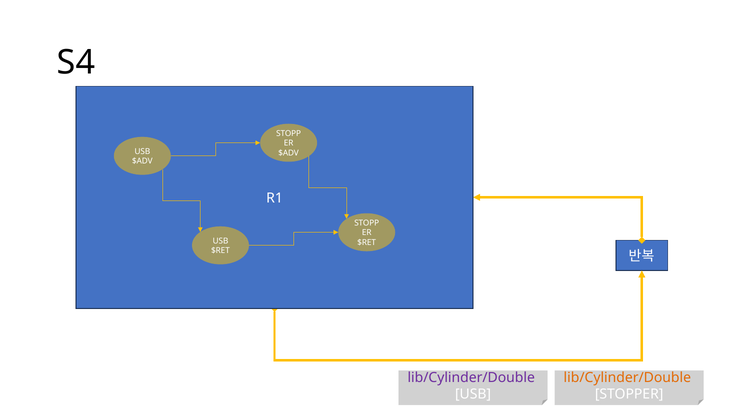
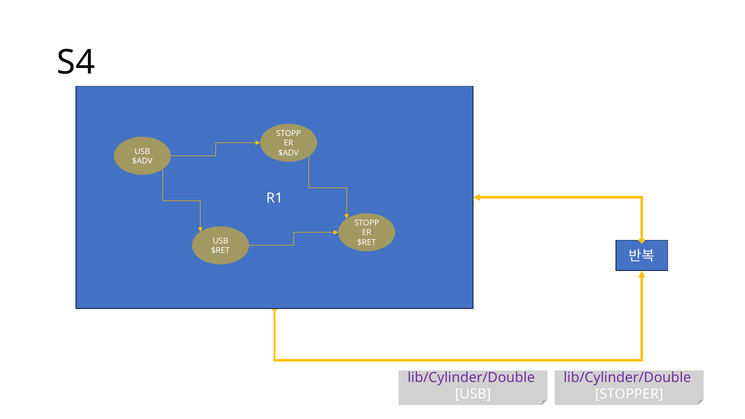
lib/Cylinder/Double at (627, 377) colour: orange -> purple
